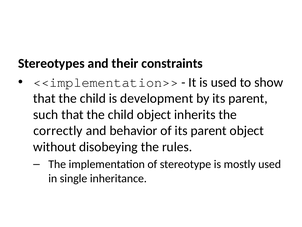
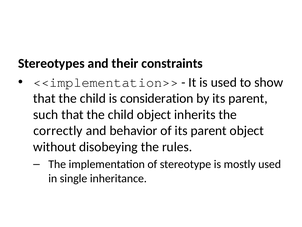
development: development -> consideration
